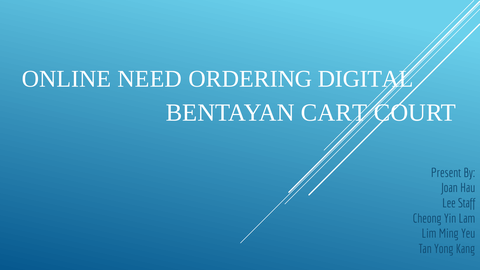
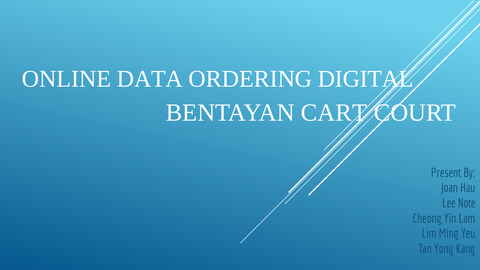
NEED: NEED -> DATA
Staff: Staff -> Note
